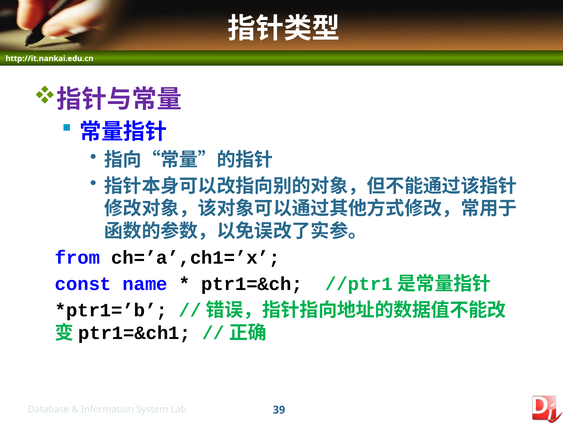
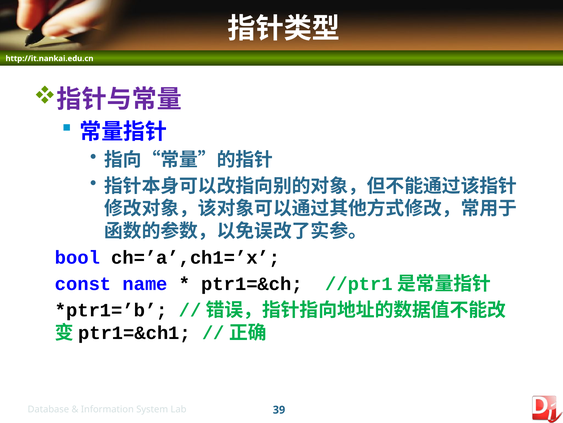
from: from -> bool
